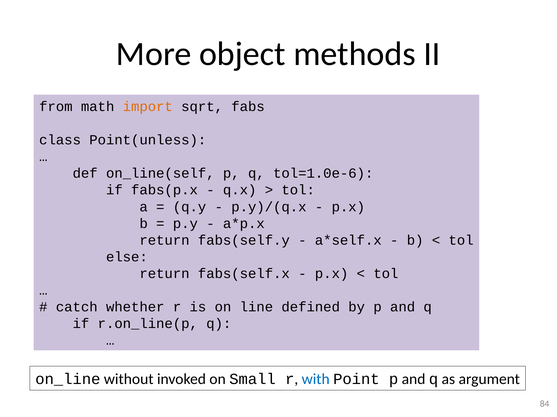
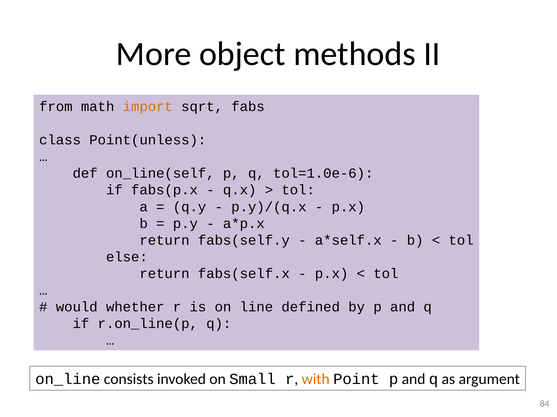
catch: catch -> would
without: without -> consists
with colour: blue -> orange
